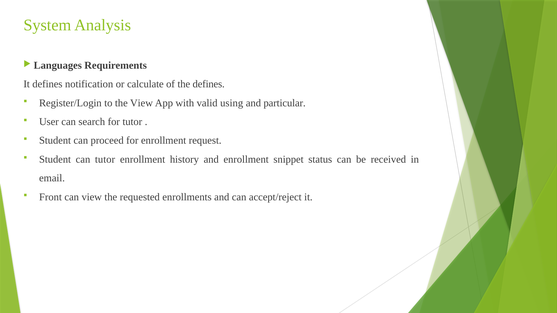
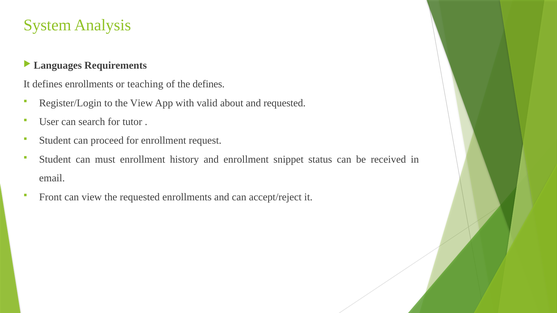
defines notification: notification -> enrollments
calculate: calculate -> teaching
using: using -> about
and particular: particular -> requested
can tutor: tutor -> must
